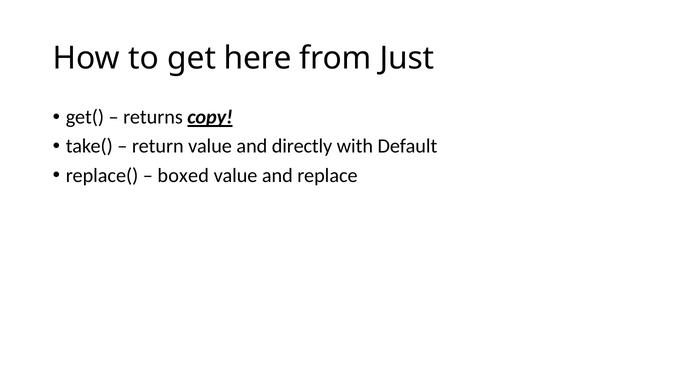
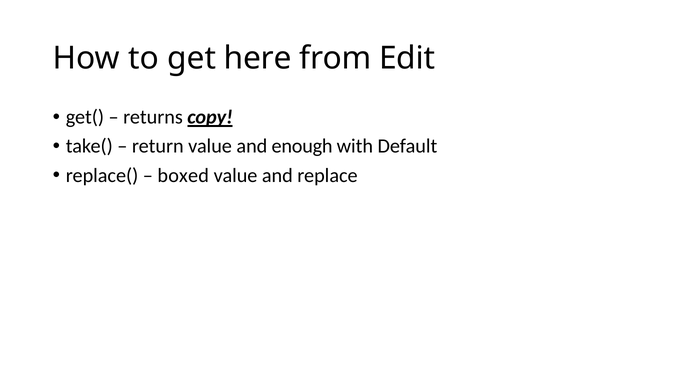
Just: Just -> Edit
directly: directly -> enough
